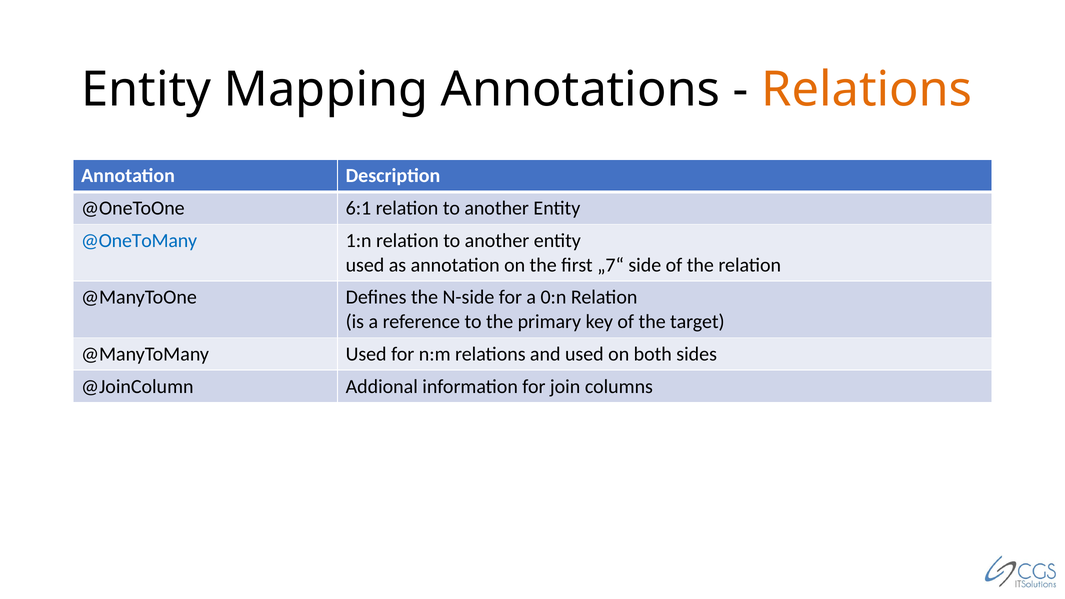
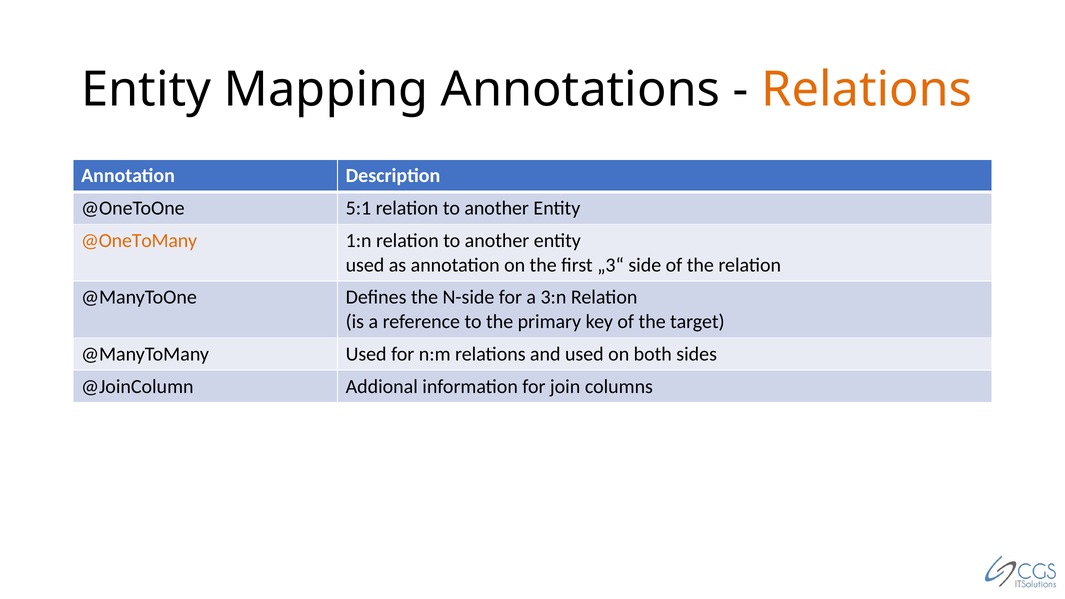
6:1: 6:1 -> 5:1
@OneToMany colour: blue -> orange
„7“: „7“ -> „3“
0:n: 0:n -> 3:n
